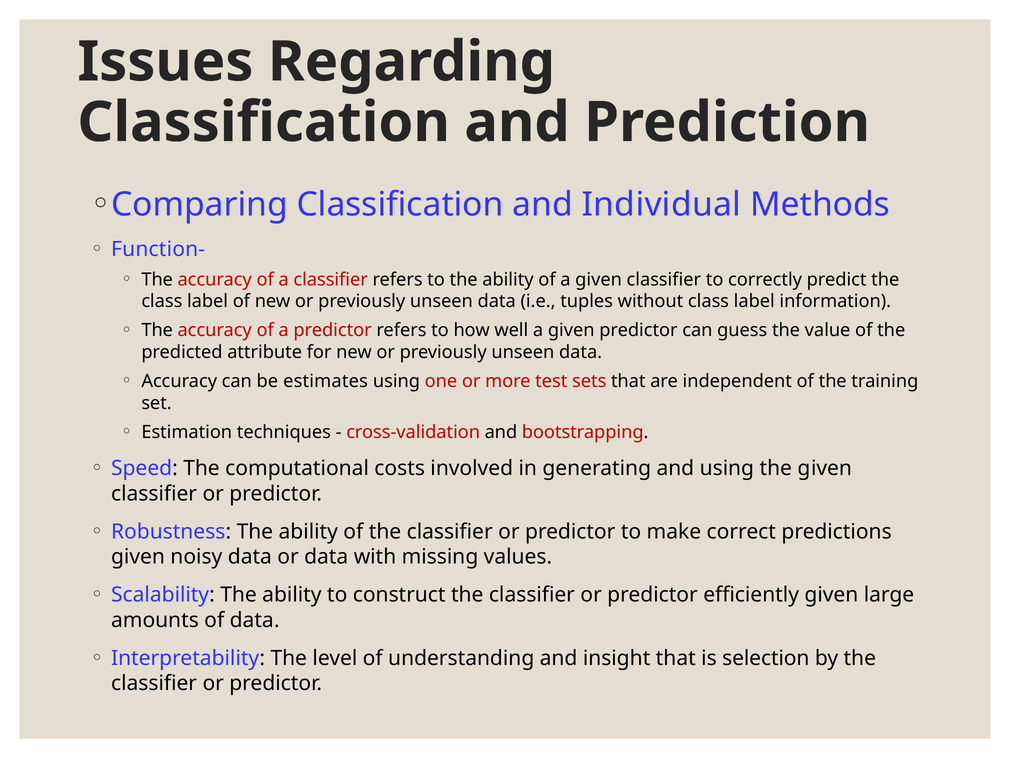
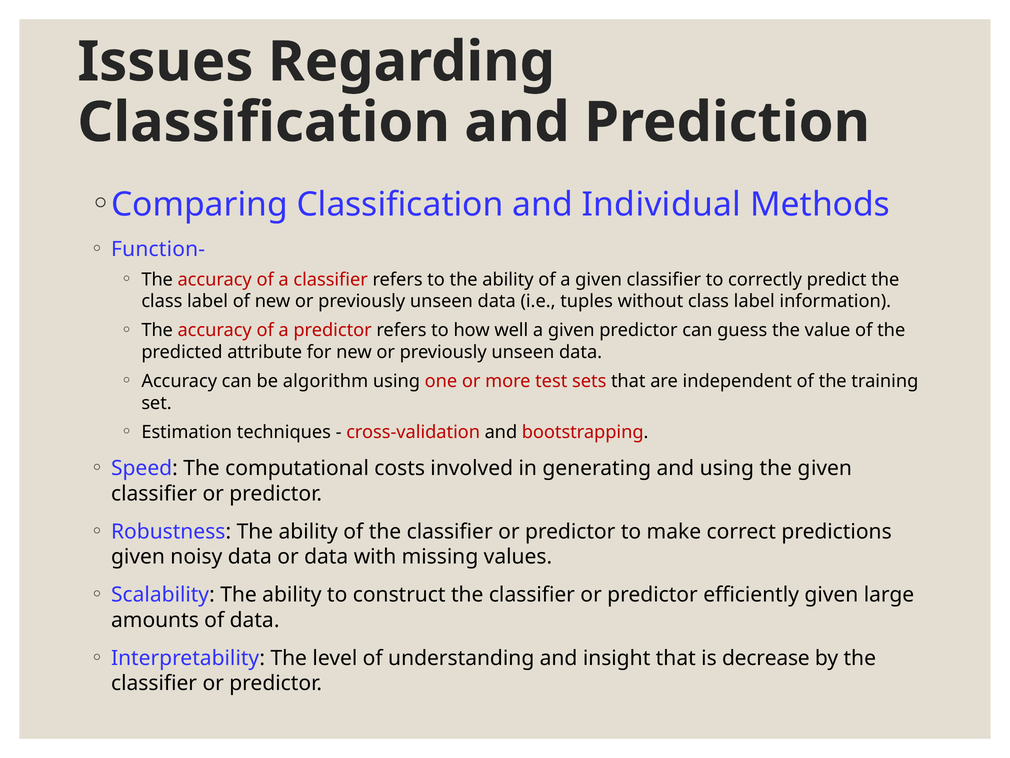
estimates: estimates -> algorithm
selection: selection -> decrease
